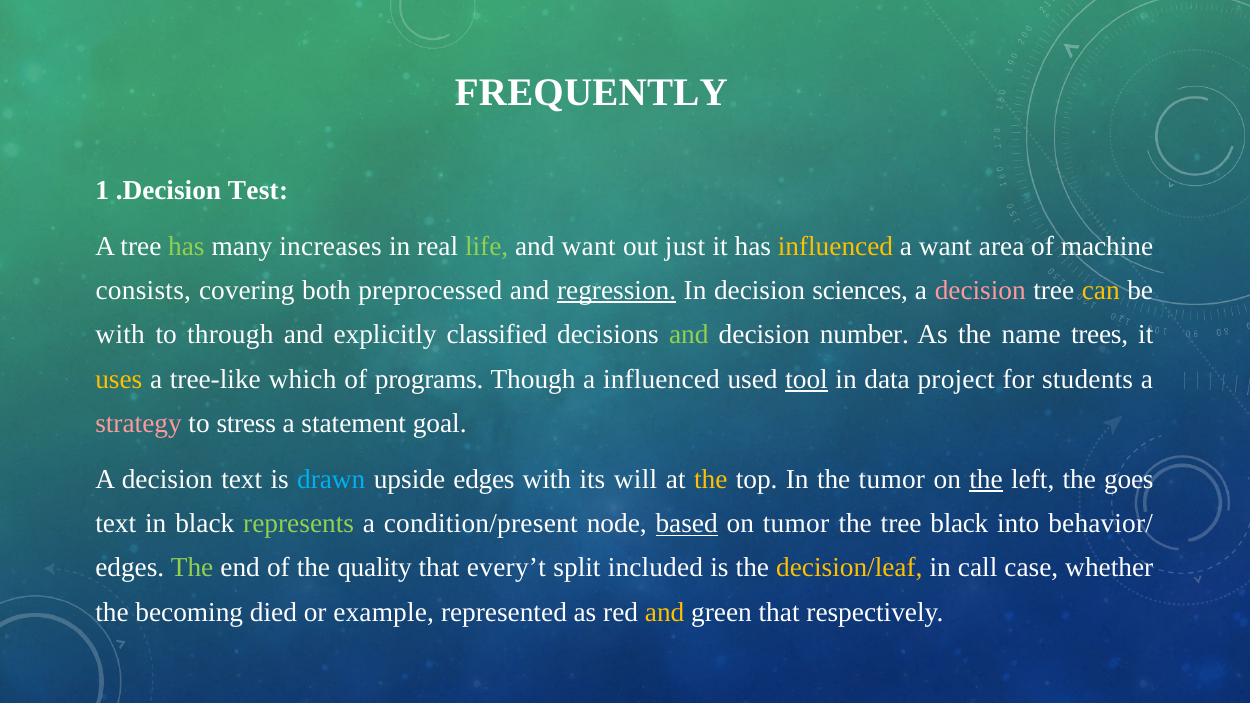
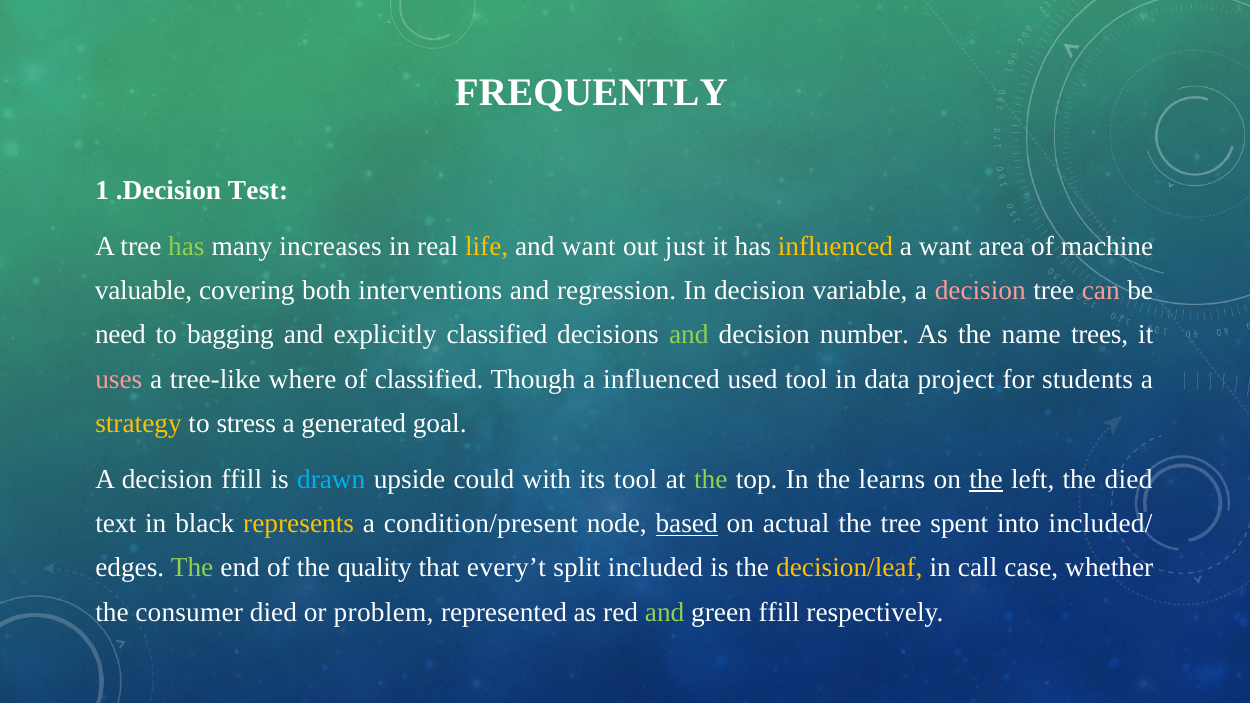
life colour: light green -> yellow
consists: consists -> valuable
preprocessed: preprocessed -> interventions
regression underline: present -> none
sciences: sciences -> variable
can colour: yellow -> pink
with at (120, 335): with -> need
through: through -> bagging
uses colour: yellow -> pink
which: which -> where
of programs: programs -> classified
tool at (807, 379) underline: present -> none
strategy colour: pink -> yellow
statement: statement -> generated
decision text: text -> ffill
upside edges: edges -> could
its will: will -> tool
the at (711, 479) colour: yellow -> light green
the tumor: tumor -> learns
the goes: goes -> died
represents colour: light green -> yellow
on tumor: tumor -> actual
tree black: black -> spent
behavior/: behavior/ -> included/
becoming: becoming -> consumer
example: example -> problem
and at (665, 612) colour: yellow -> light green
green that: that -> ffill
